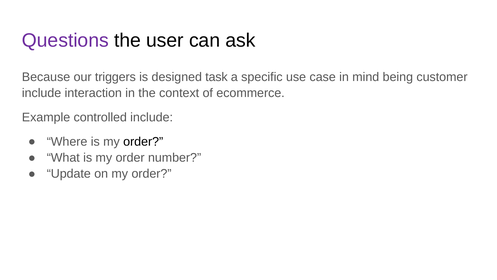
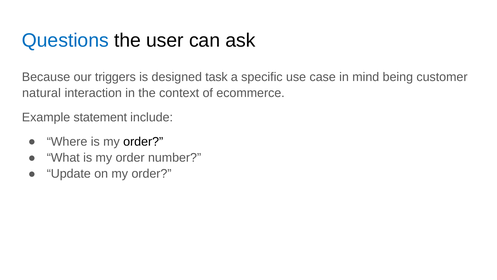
Questions colour: purple -> blue
include at (42, 93): include -> natural
controlled: controlled -> statement
